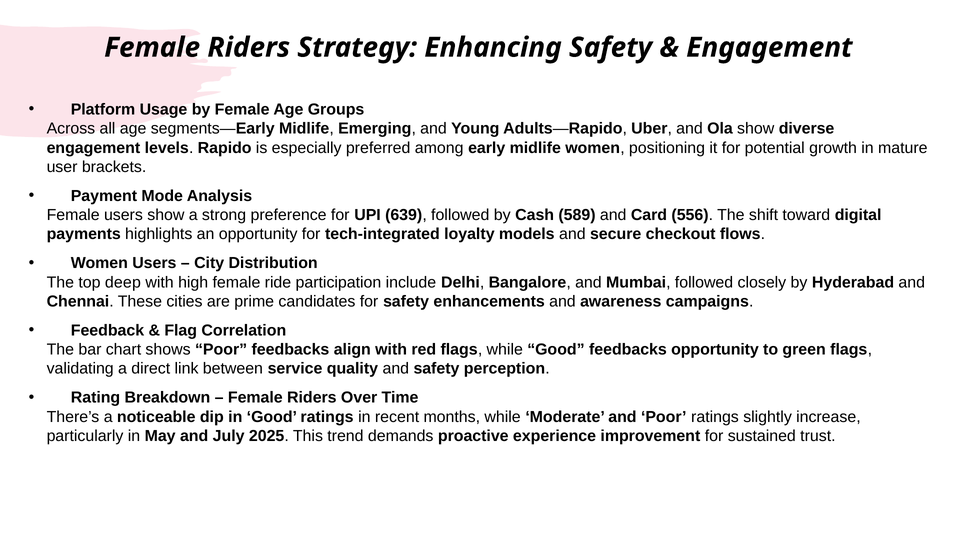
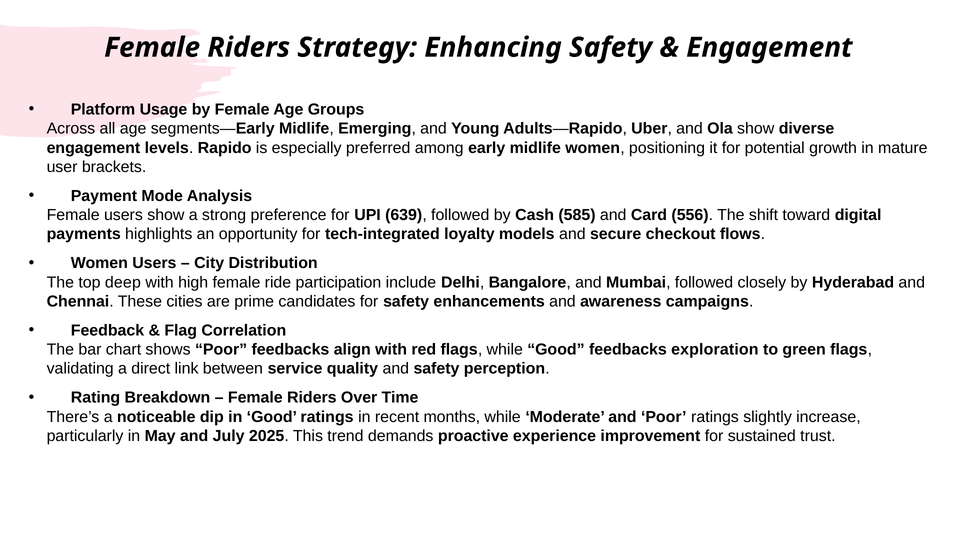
589: 589 -> 585
feedbacks opportunity: opportunity -> exploration
